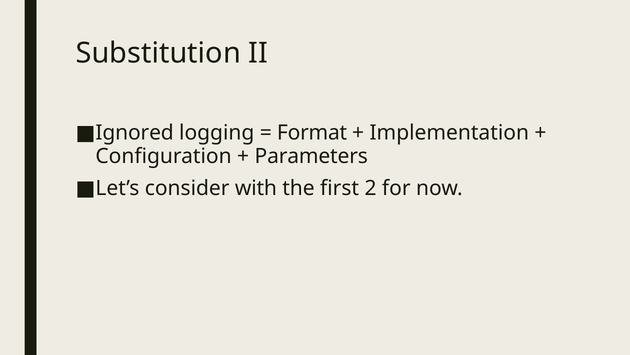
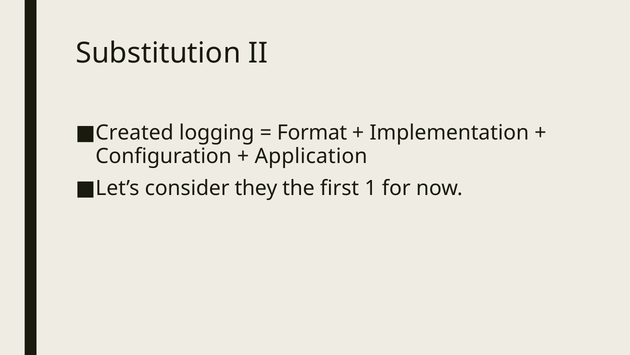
Ignored: Ignored -> Created
Parameters: Parameters -> Application
with: with -> they
2: 2 -> 1
